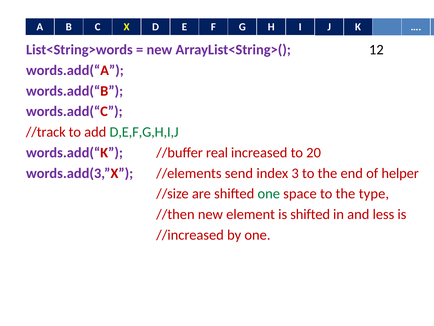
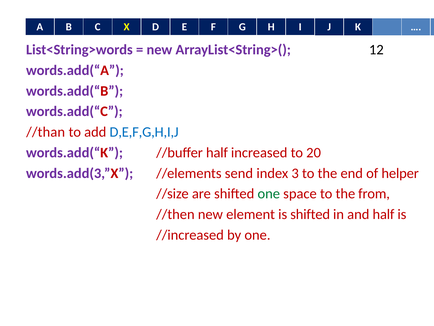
//track: //track -> //than
D,E,F,G,H,I,J colour: green -> blue
//buffer real: real -> half
type: type -> from
and less: less -> half
